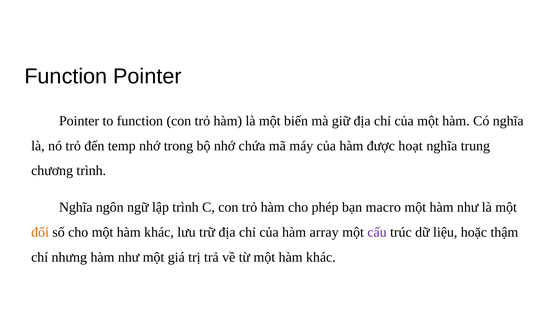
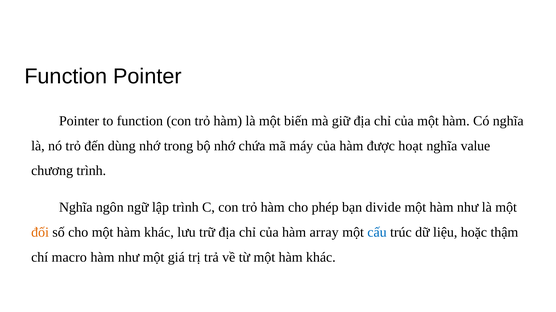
temp: temp -> dùng
trung: trung -> value
macro: macro -> divide
cấu colour: purple -> blue
nhưng: nhưng -> macro
